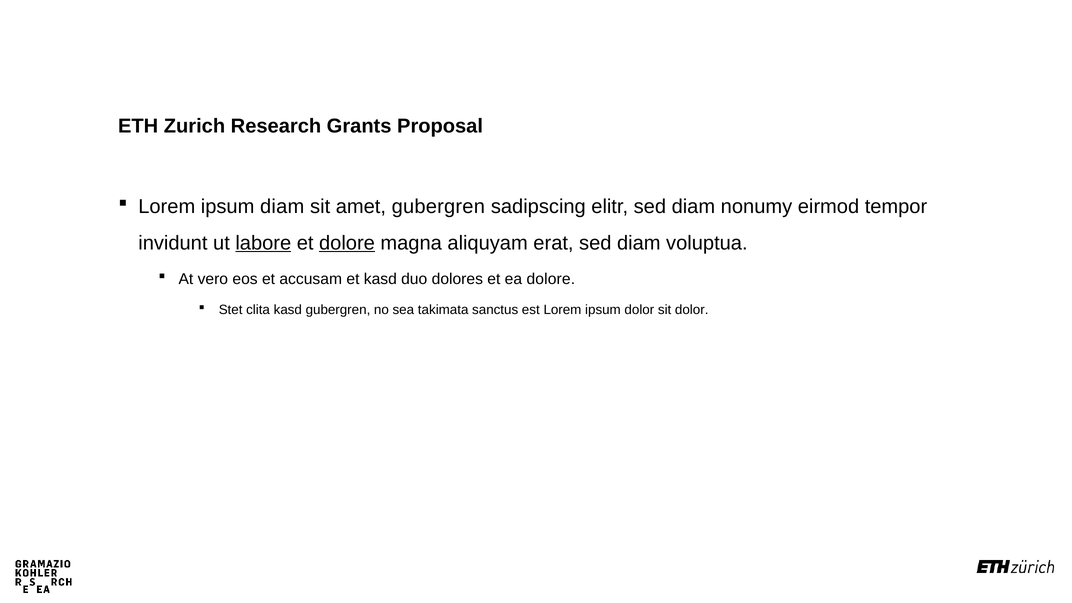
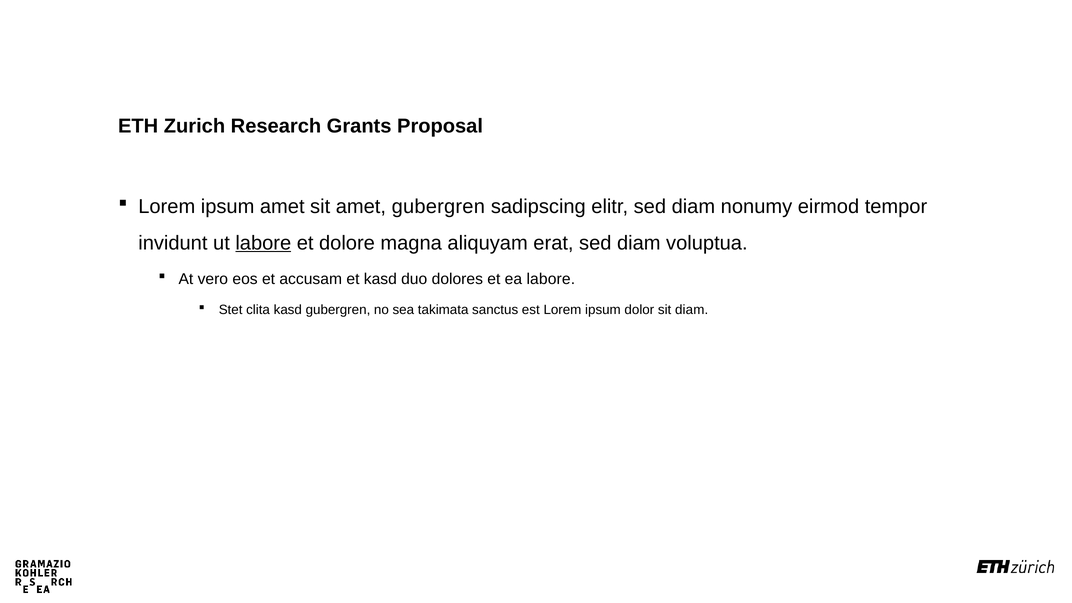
ipsum diam: diam -> amet
dolore at (347, 243) underline: present -> none
ea dolore: dolore -> labore
sit dolor: dolor -> diam
